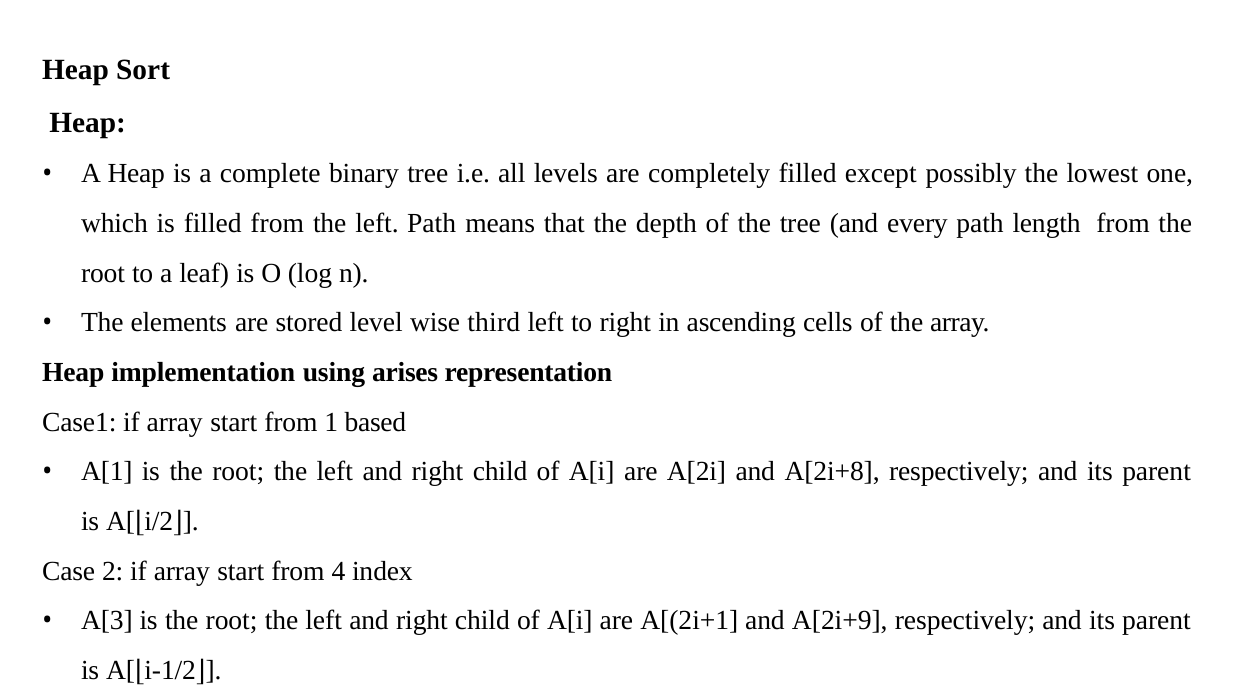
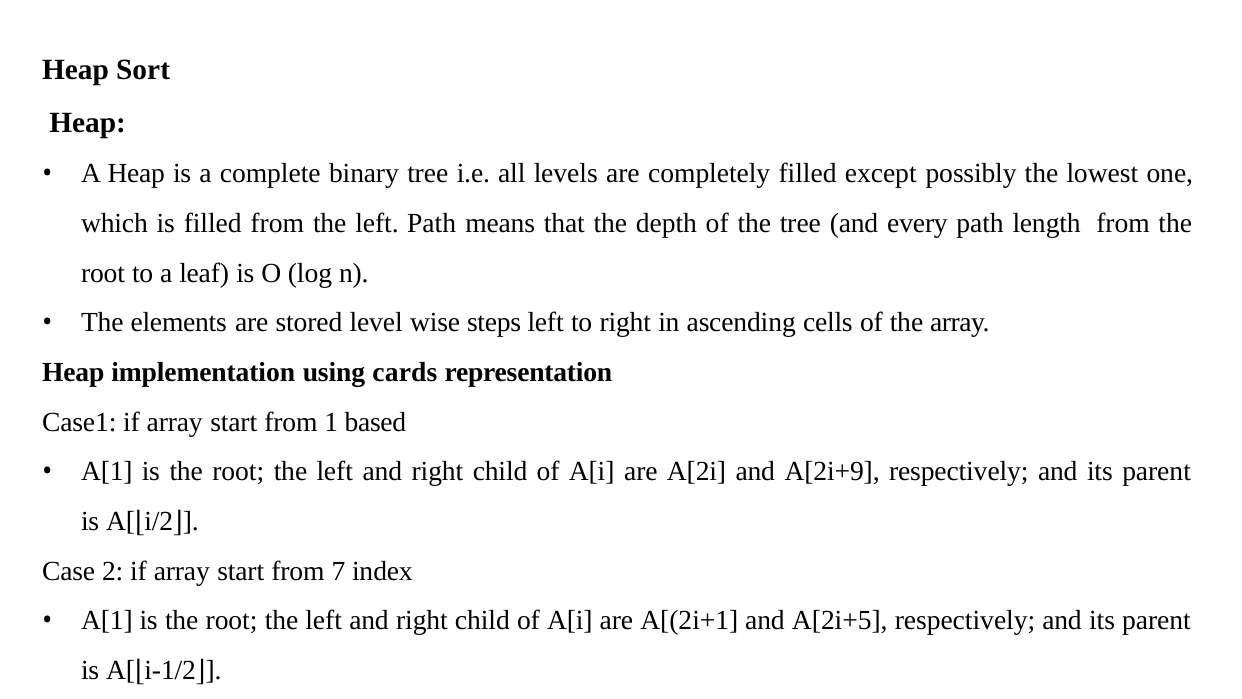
third: third -> steps
arises: arises -> cards
A[2i+8: A[2i+8 -> A[2i+9
4: 4 -> 7
A[3 at (107, 621): A[3 -> A[1
A[2i+9: A[2i+9 -> A[2i+5
